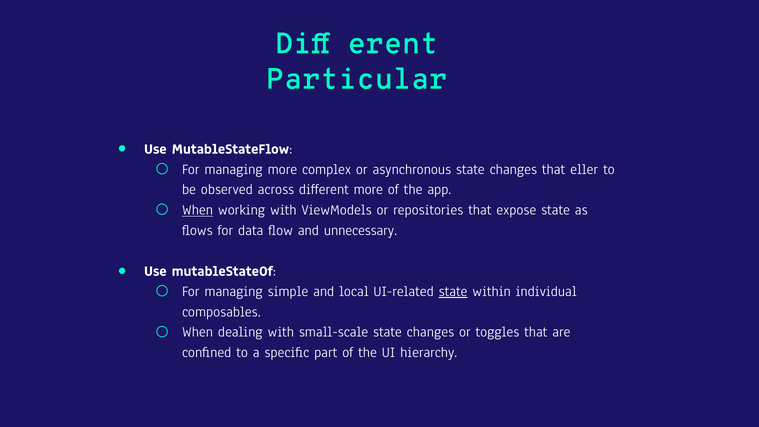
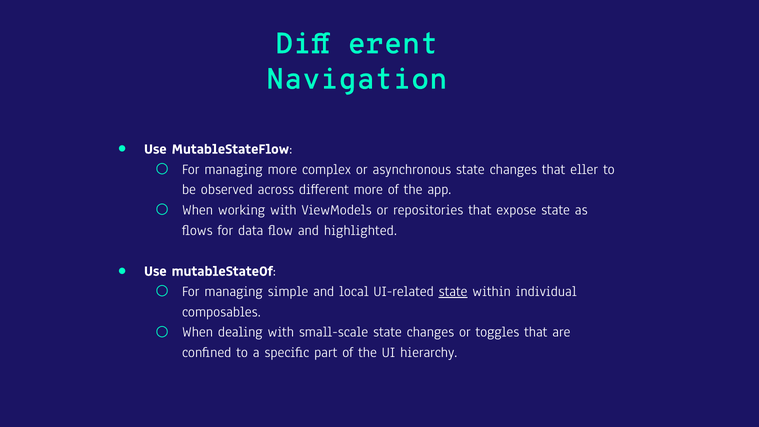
Particular: Particular -> Navigation
When at (198, 210) underline: present -> none
unnecessary: unnecessary -> highlighted
